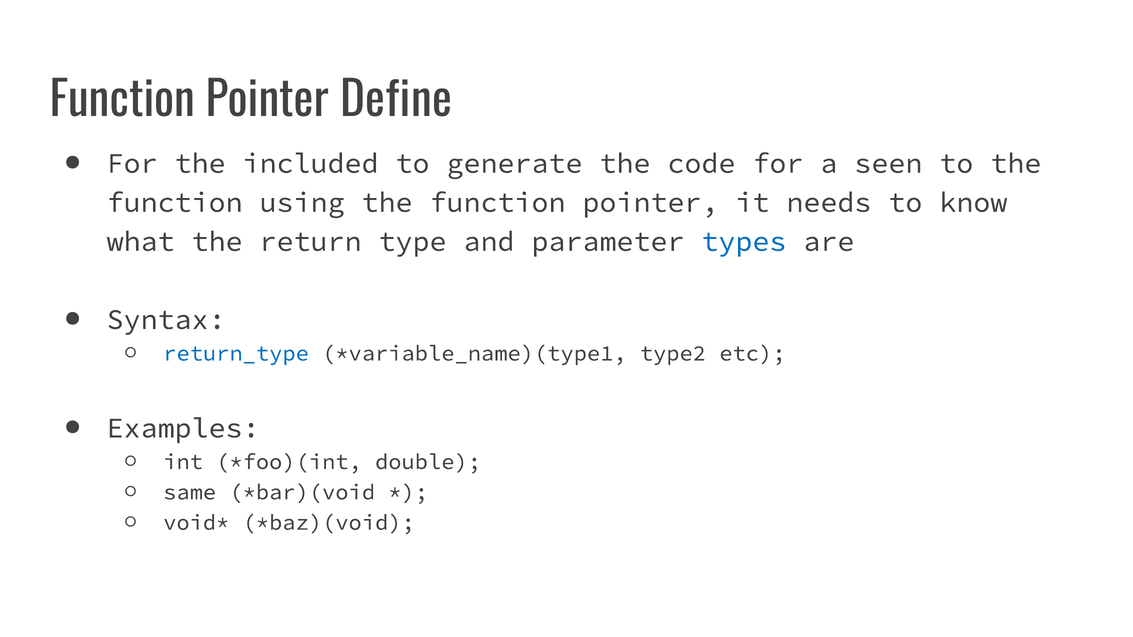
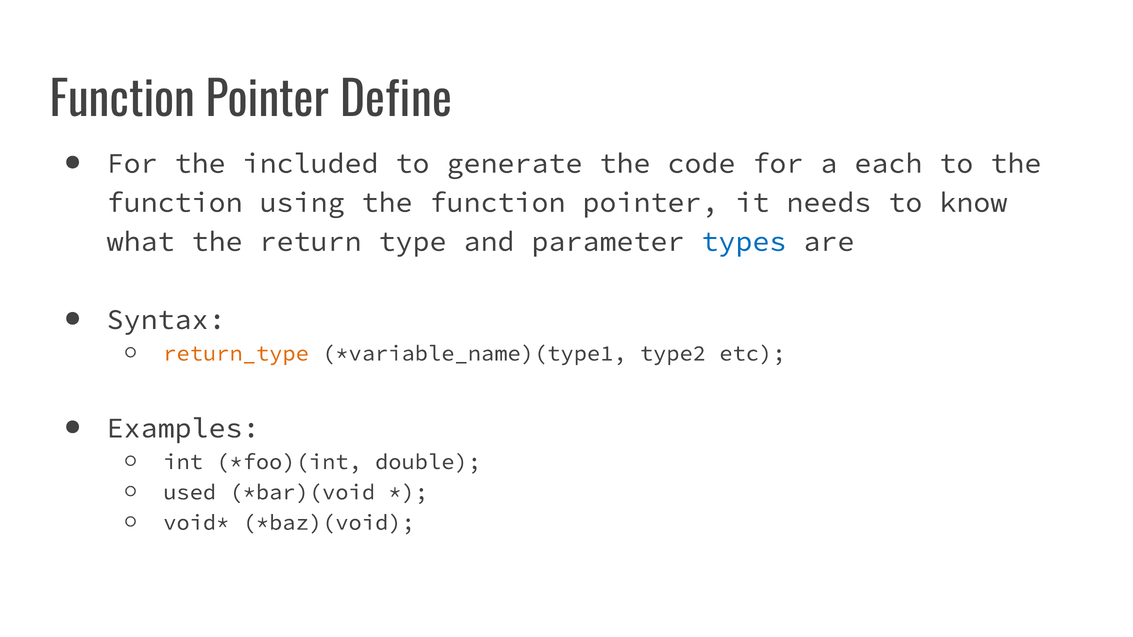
seen: seen -> each
return_type colour: blue -> orange
same: same -> used
